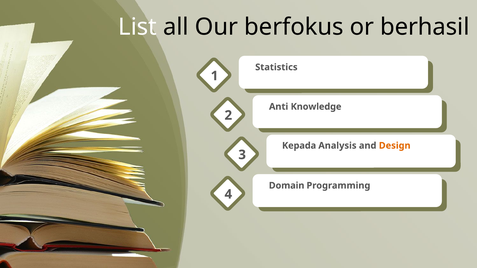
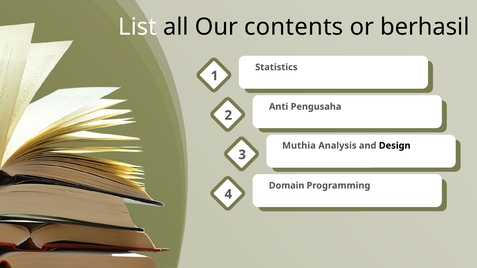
berfokus: berfokus -> contents
Knowledge: Knowledge -> Pengusaha
Kepada: Kepada -> Muthia
Design colour: orange -> black
